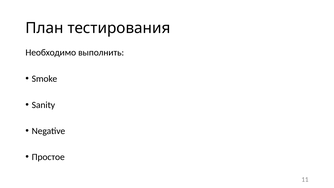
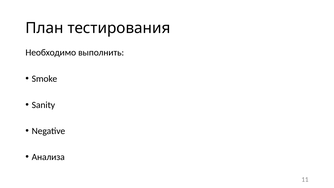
Простое: Простое -> Анализа
